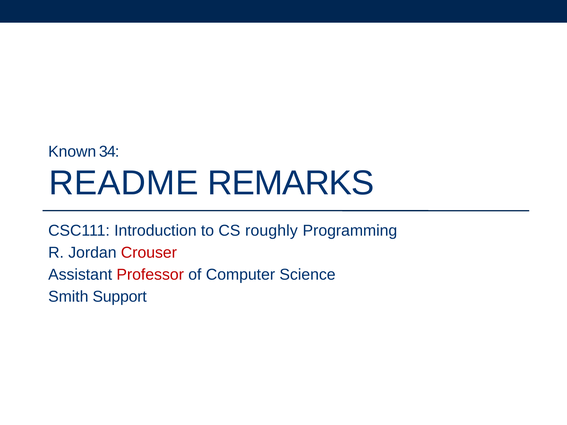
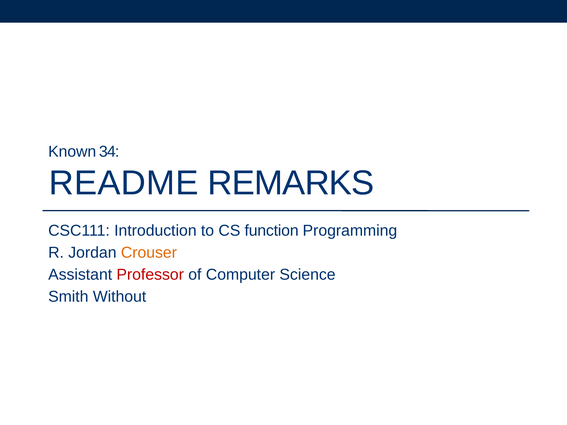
roughly: roughly -> function
Crouser colour: red -> orange
Support: Support -> Without
